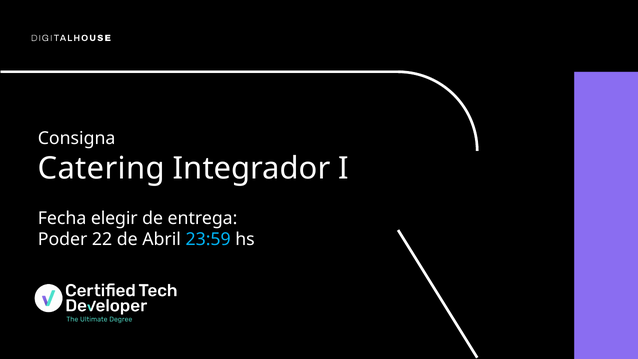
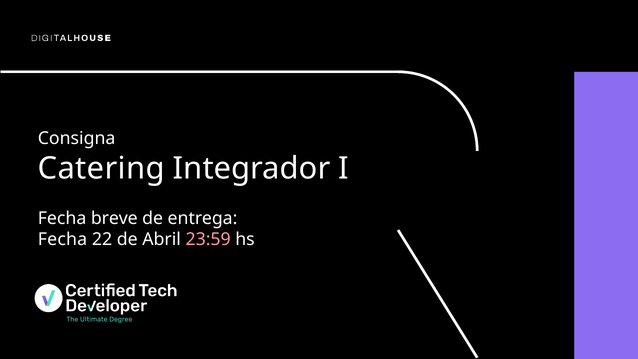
elegir: elegir -> breve
Poder at (63, 240): Poder -> Fecha
23:59 colour: light blue -> pink
